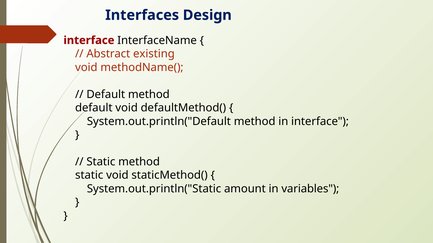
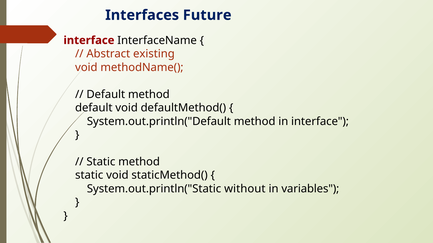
Design: Design -> Future
amount: amount -> without
